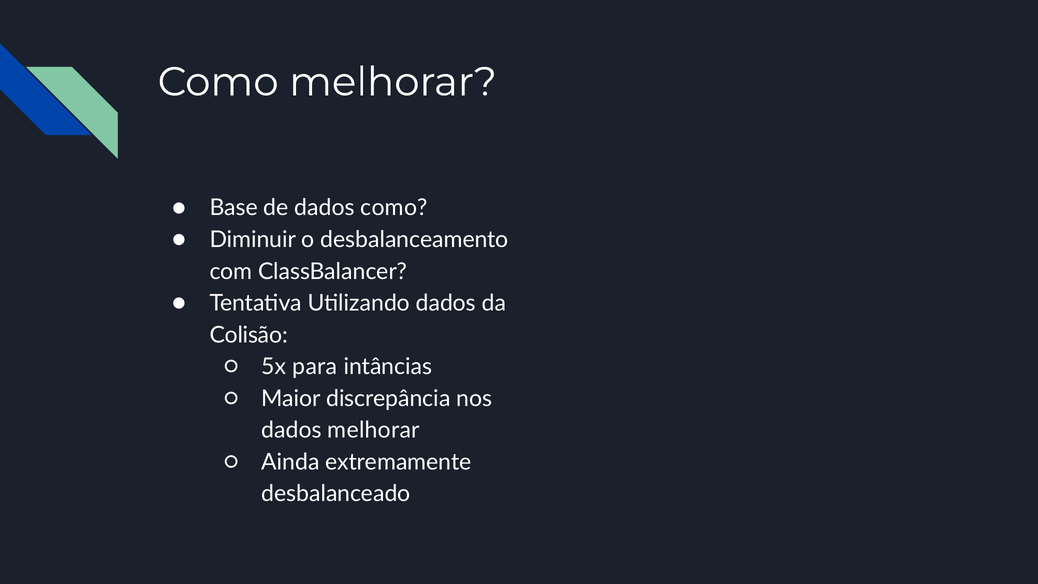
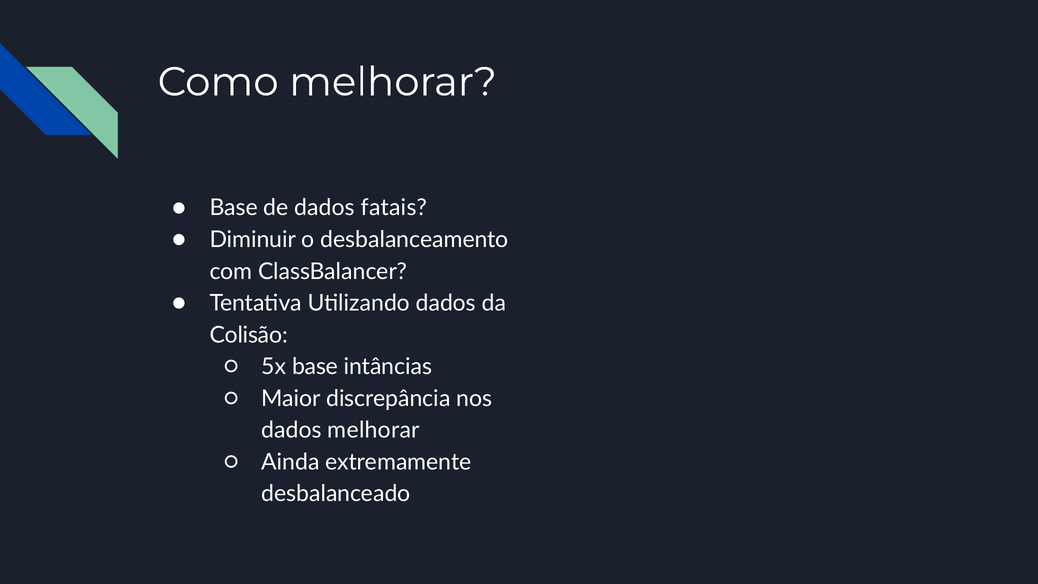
dados como: como -> fatais
5x para: para -> base
